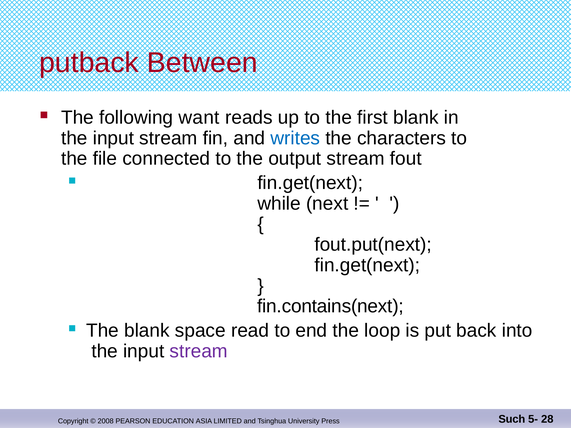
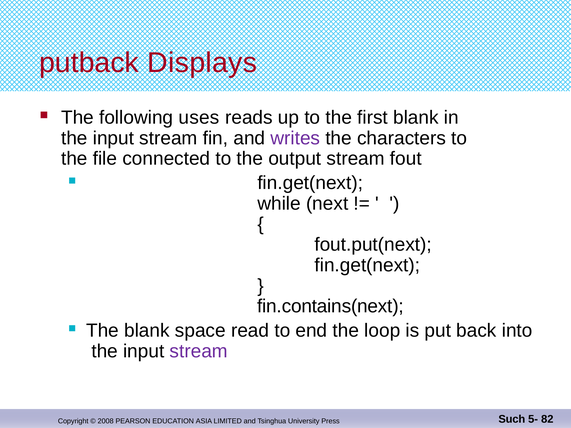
Between: Between -> Displays
want: want -> uses
writes colour: blue -> purple
28: 28 -> 82
